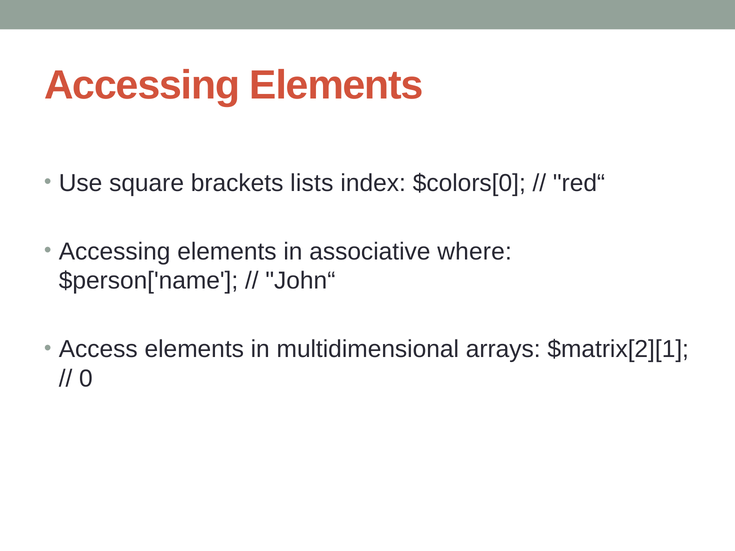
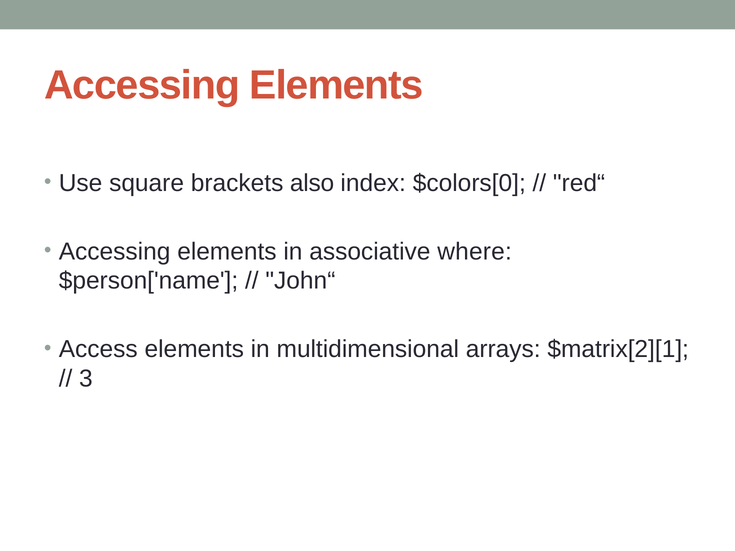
lists: lists -> also
0: 0 -> 3
